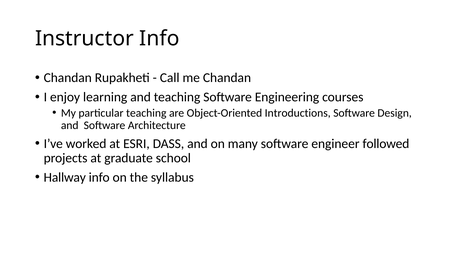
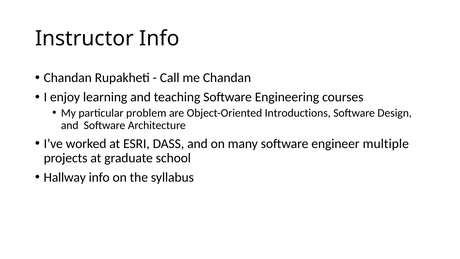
particular teaching: teaching -> problem
followed: followed -> multiple
